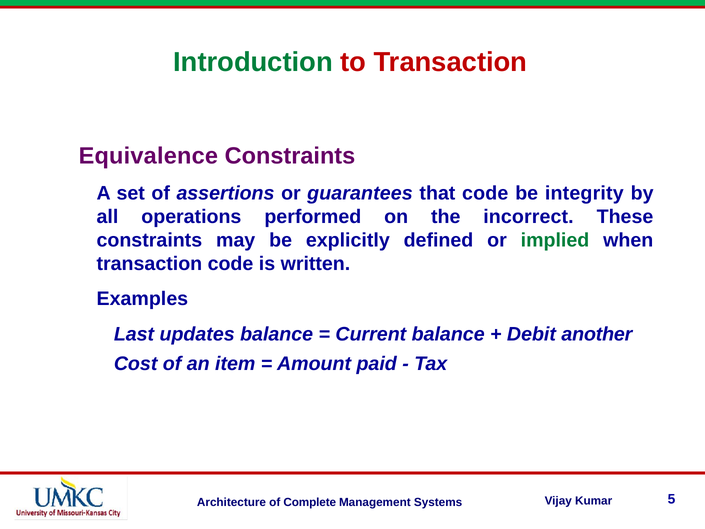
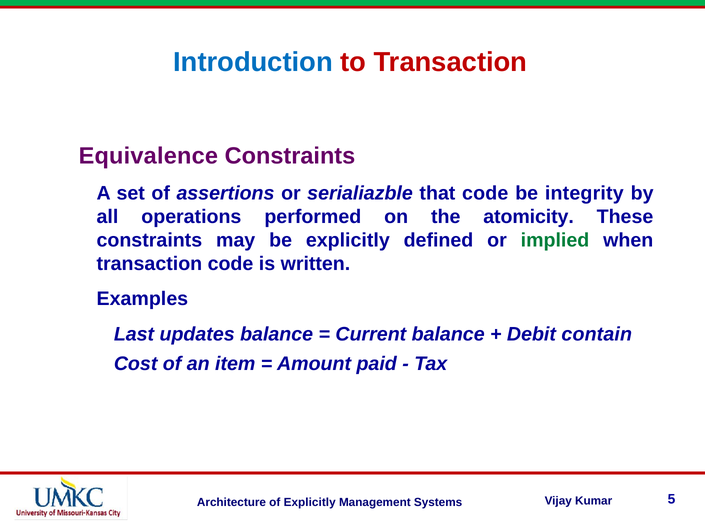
Introduction colour: green -> blue
guarantees: guarantees -> serialiazble
incorrect: incorrect -> atomicity
another: another -> contain
of Complete: Complete -> Explicitly
